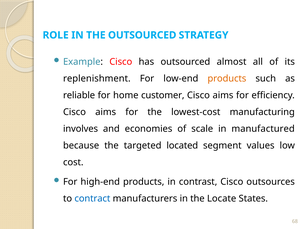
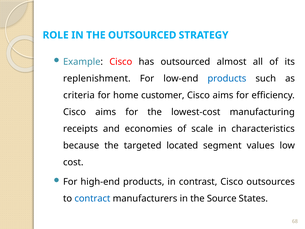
products at (227, 78) colour: orange -> blue
reliable: reliable -> criteria
involves: involves -> receipts
manufactured: manufactured -> characteristics
Locate: Locate -> Source
